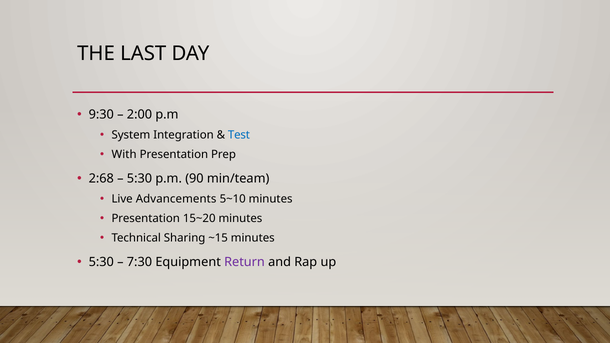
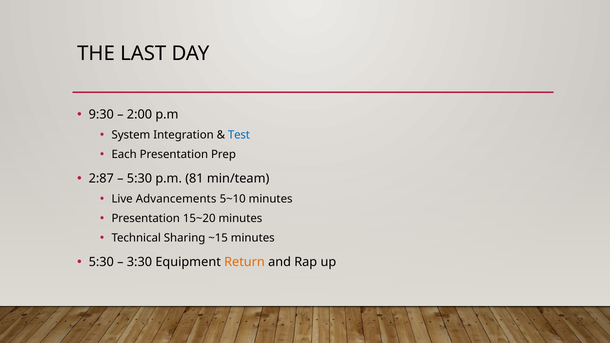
With: With -> Each
2:68: 2:68 -> 2:87
90: 90 -> 81
7:30: 7:30 -> 3:30
Return colour: purple -> orange
